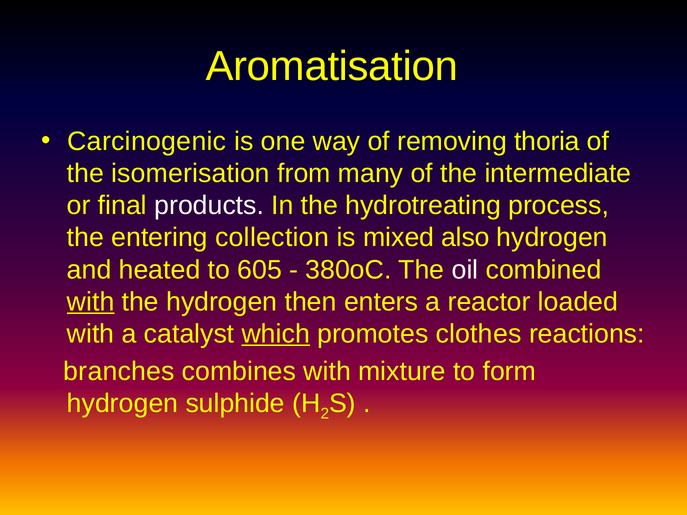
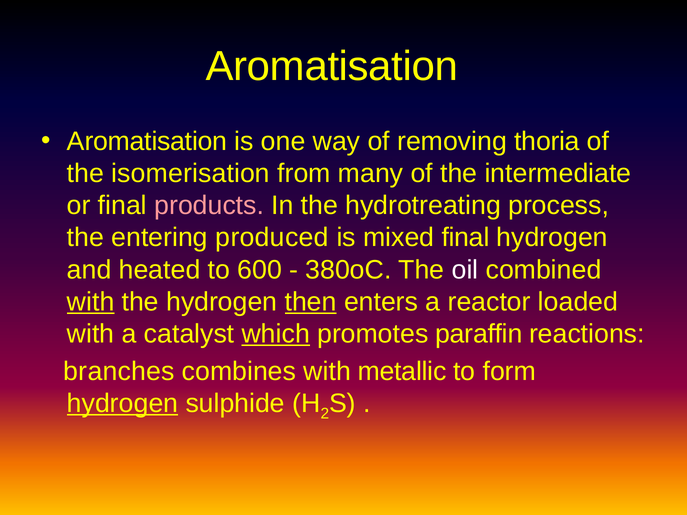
Carcinogenic at (147, 142): Carcinogenic -> Aromatisation
products colour: white -> pink
collection: collection -> produced
mixed also: also -> final
605: 605 -> 600
then underline: none -> present
clothes: clothes -> paraffin
mixture: mixture -> metallic
hydrogen at (123, 404) underline: none -> present
